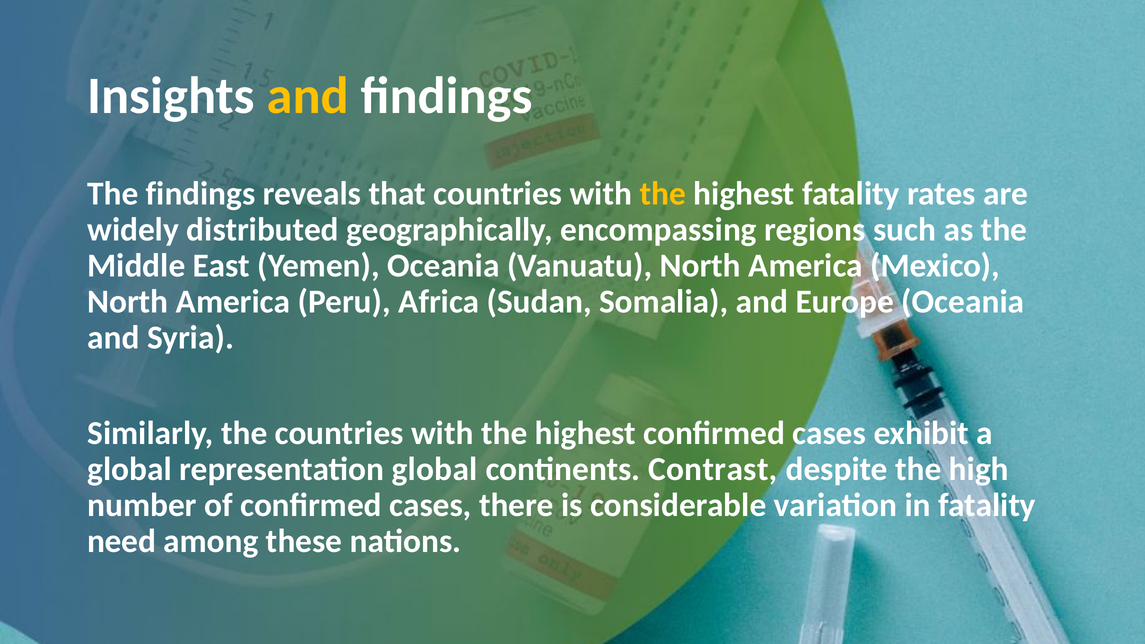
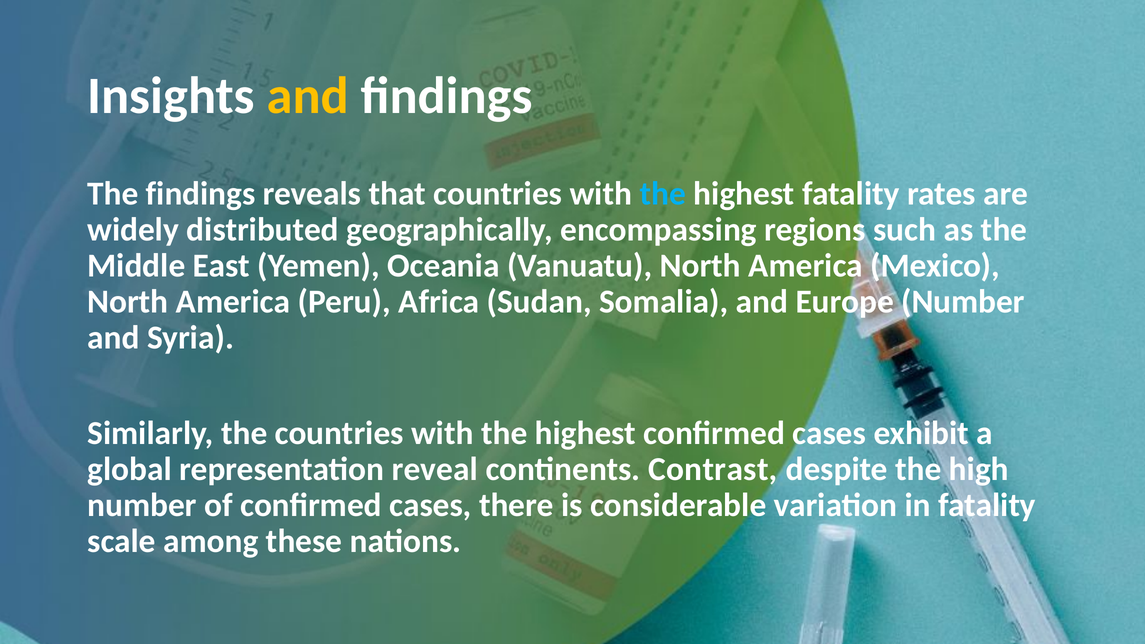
the at (663, 194) colour: yellow -> light blue
Europe Oceania: Oceania -> Number
representation global: global -> reveal
need: need -> scale
